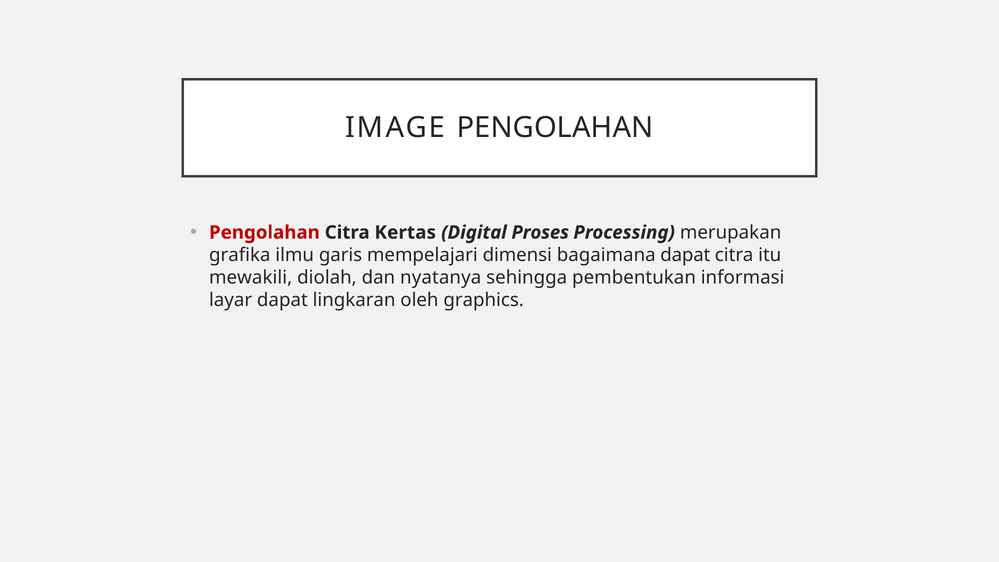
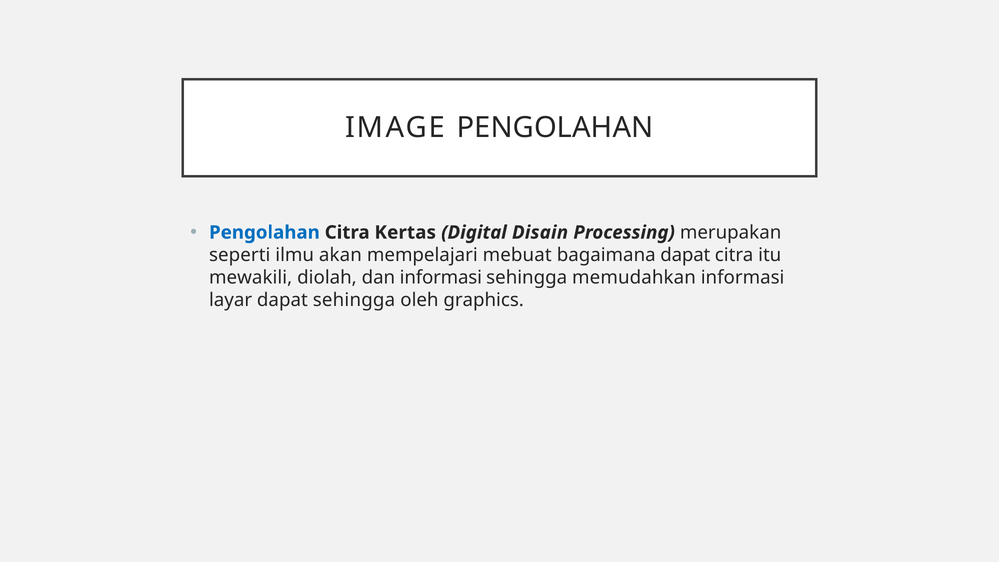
Pengolahan at (264, 232) colour: red -> blue
Proses: Proses -> Disain
grafika: grafika -> seperti
garis: garis -> akan
dimensi: dimensi -> mebuat
dan nyatanya: nyatanya -> informasi
pembentukan: pembentukan -> memudahkan
dapat lingkaran: lingkaran -> sehingga
